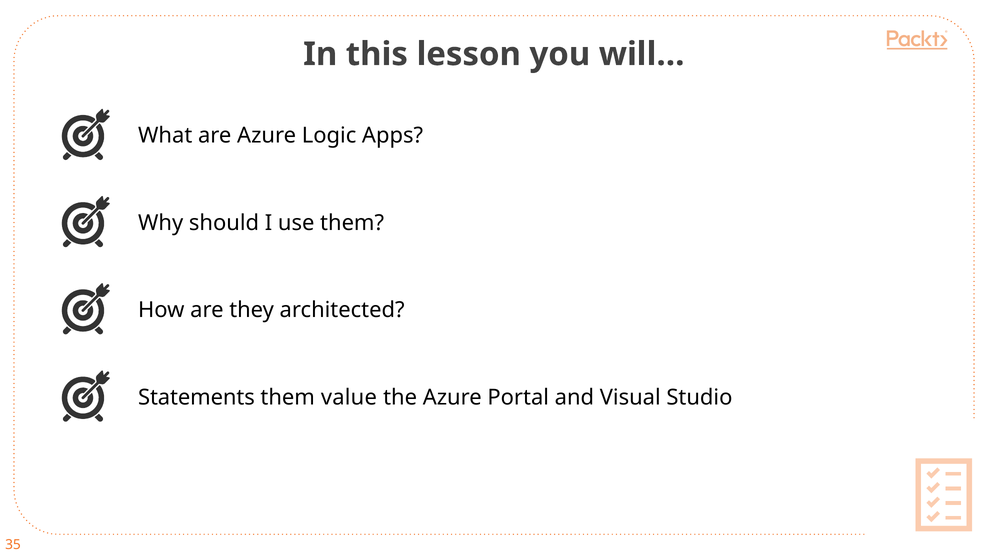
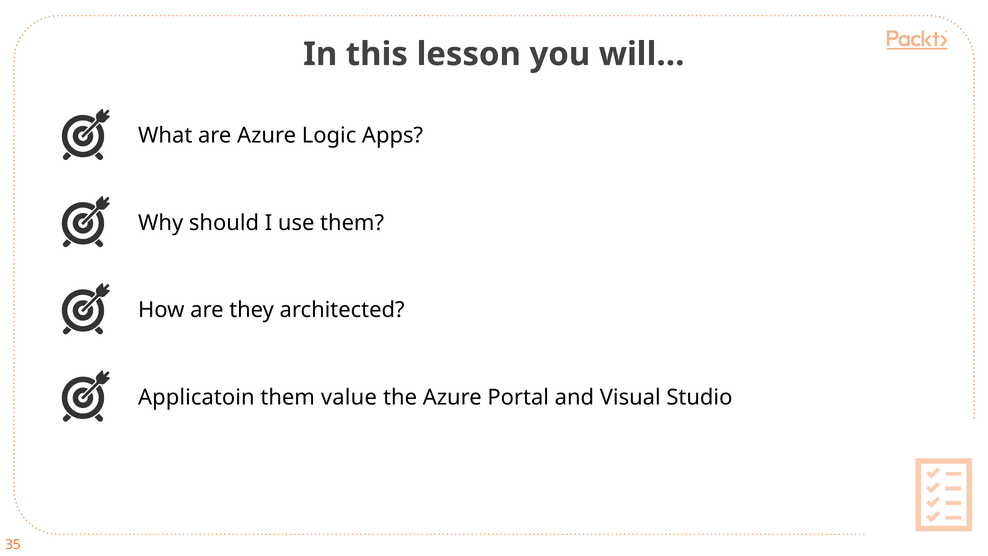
Statements: Statements -> Applicatoin
